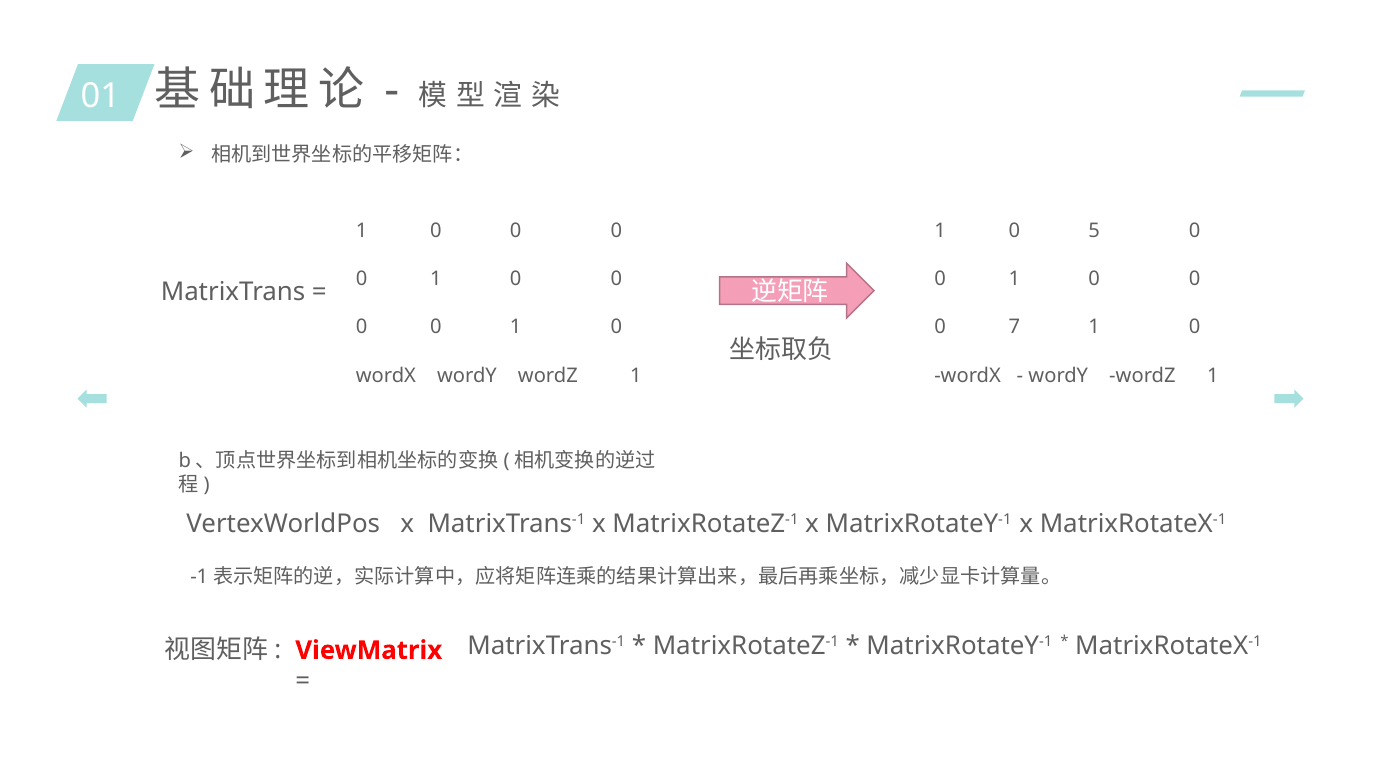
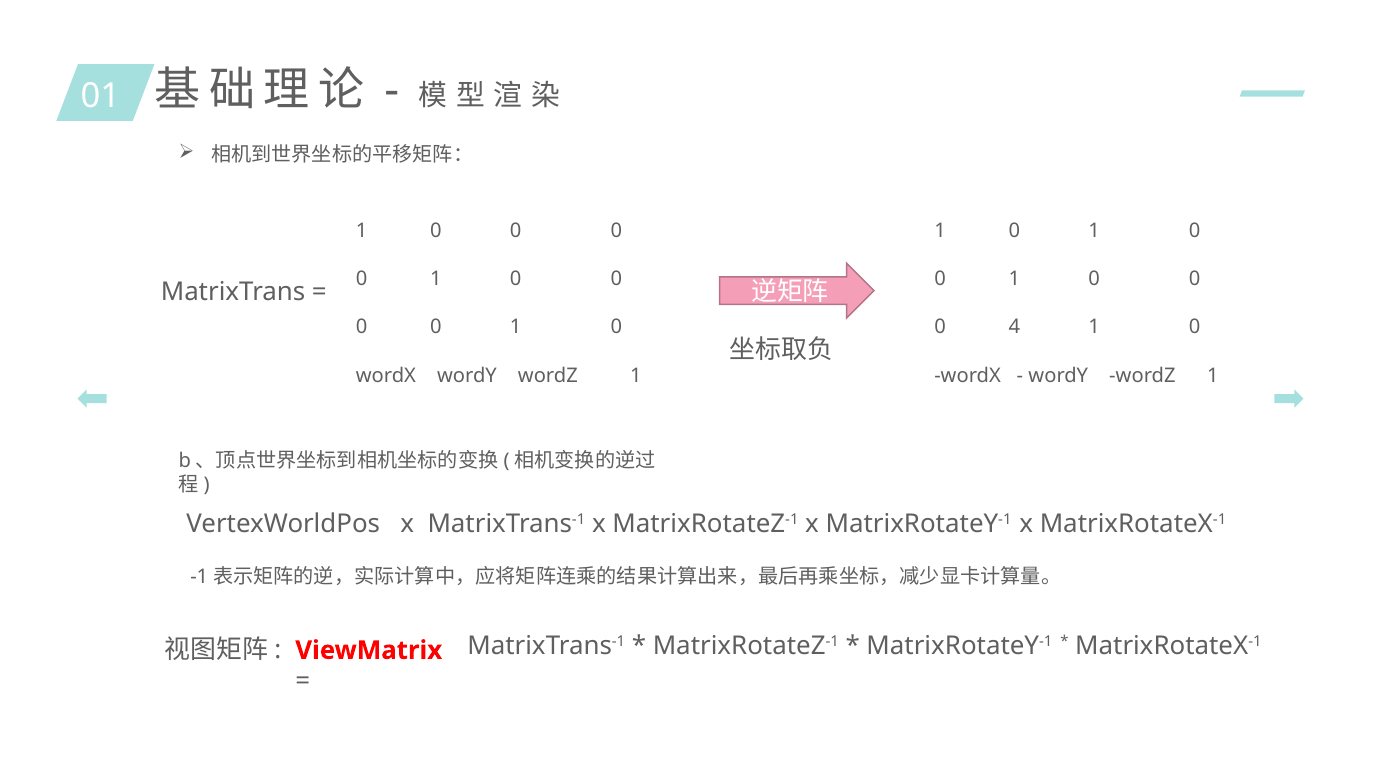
1 0 5: 5 -> 1
7: 7 -> 4
